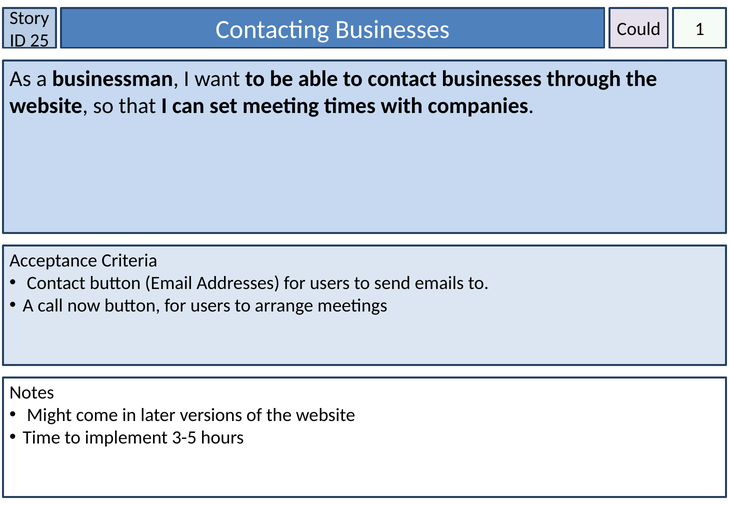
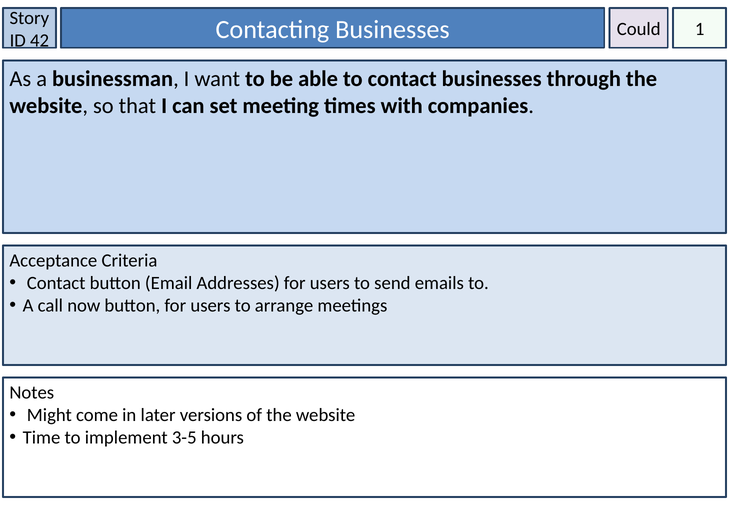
25: 25 -> 42
